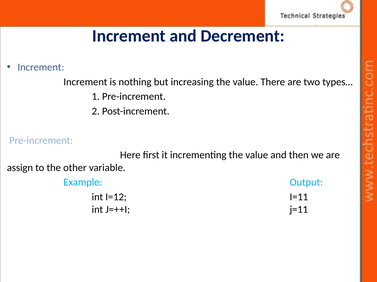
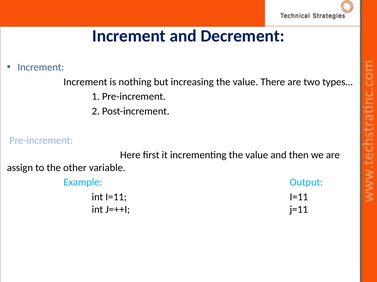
int I=12: I=12 -> I=11
